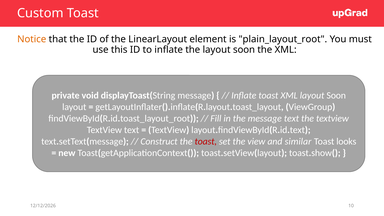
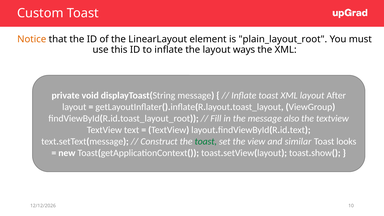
the layout soon: soon -> ways
XML layout Soon: Soon -> After
message text: text -> also
toast at (206, 141) colour: red -> green
